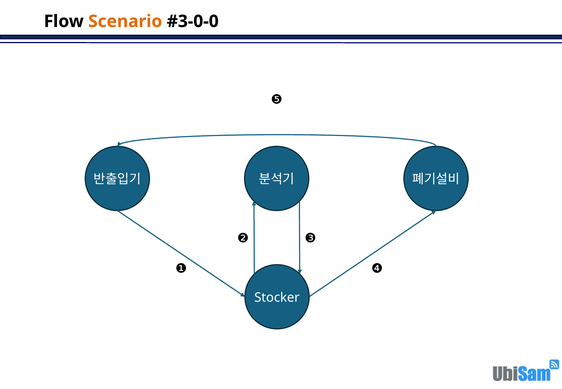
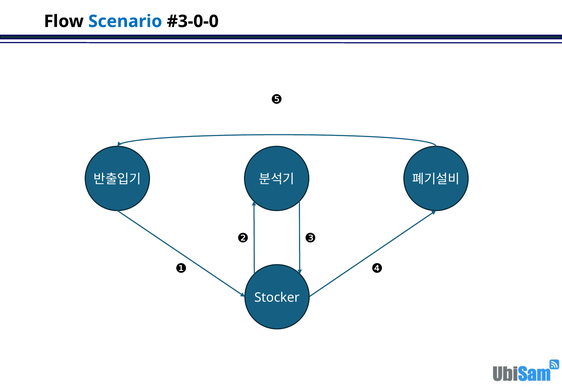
Scenario colour: orange -> blue
